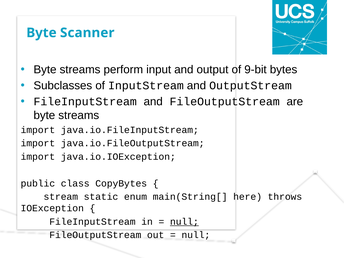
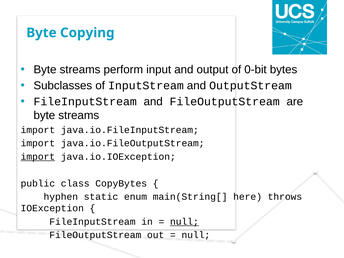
Scanner: Scanner -> Copying
9-bit: 9-bit -> 0-bit
import at (38, 157) underline: none -> present
stream: stream -> hyphen
